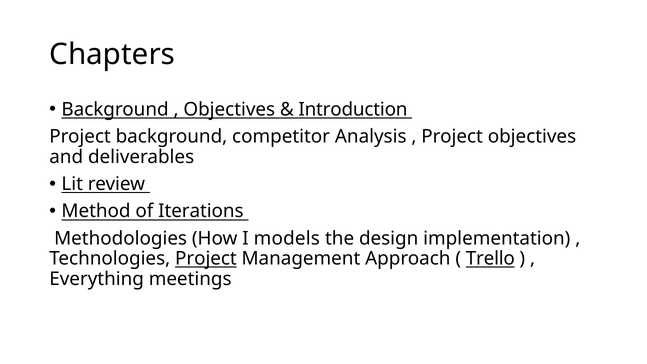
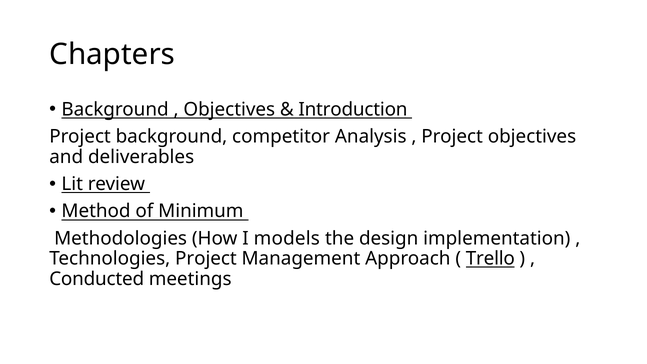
Iterations: Iterations -> Minimum
Project at (206, 259) underline: present -> none
Everything: Everything -> Conducted
